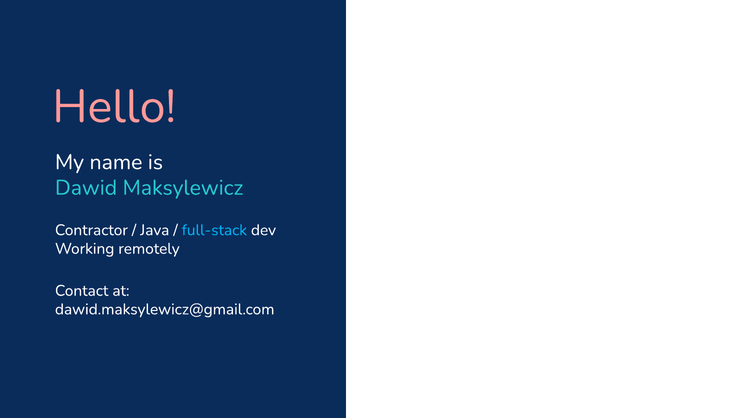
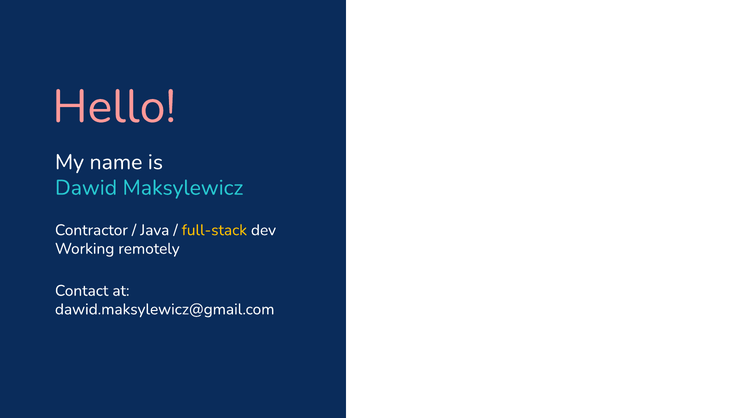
full-stack colour: light blue -> yellow
